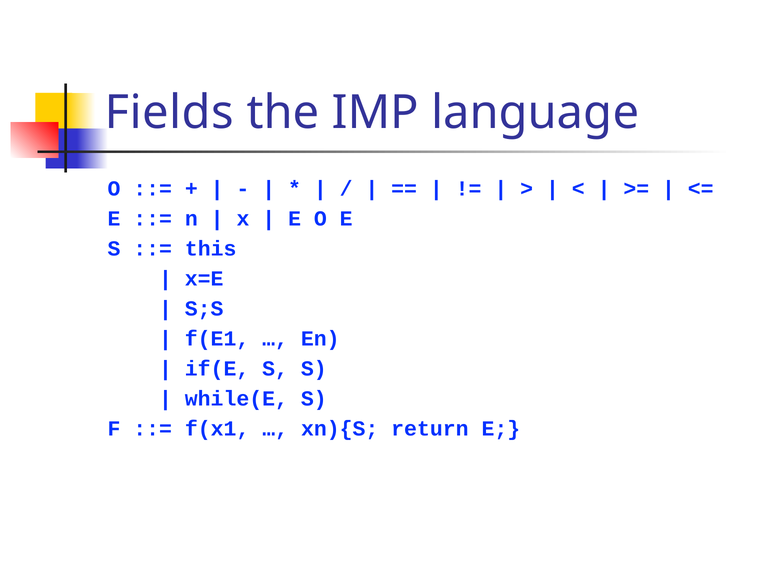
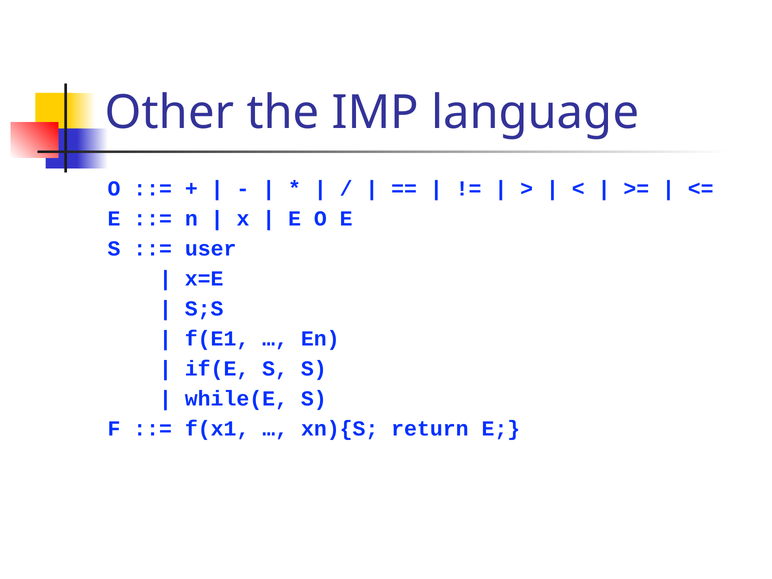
Fields: Fields -> Other
this: this -> user
